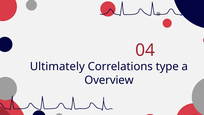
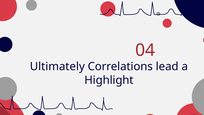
type: type -> lead
Overview: Overview -> Highlight
